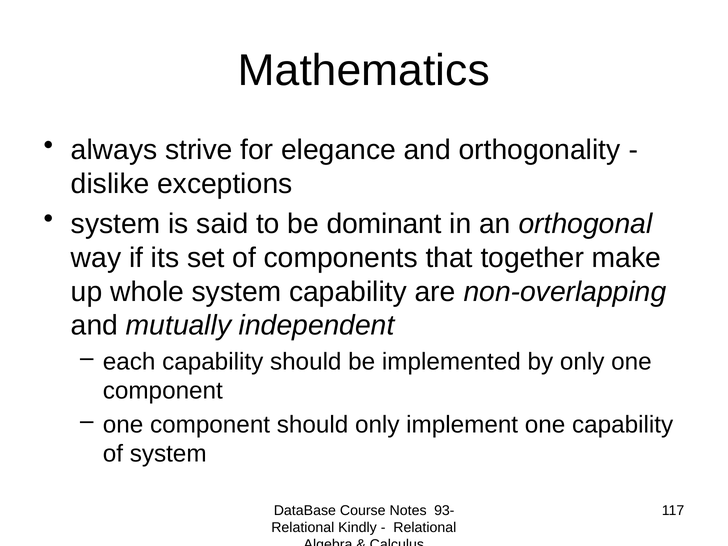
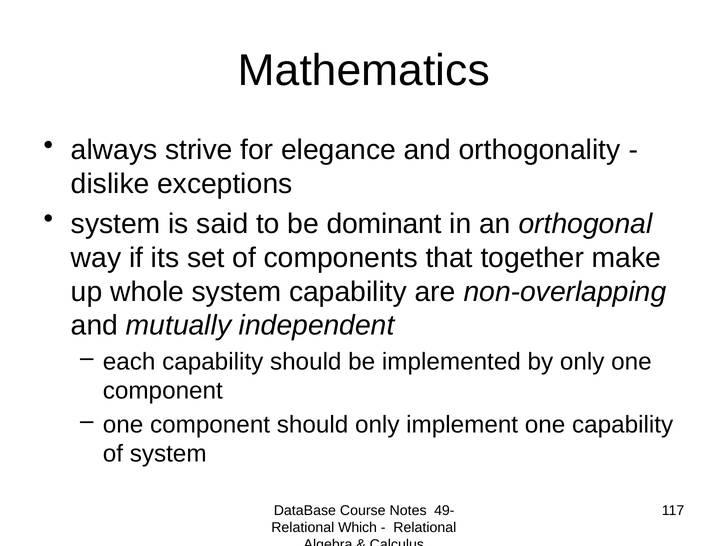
93-: 93- -> 49-
Kindly: Kindly -> Which
